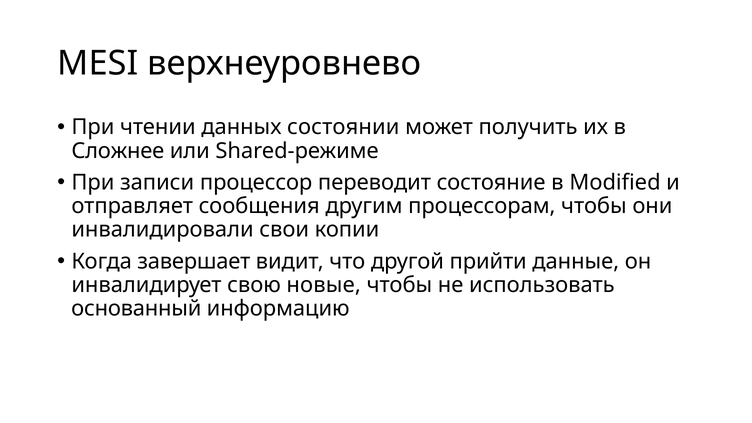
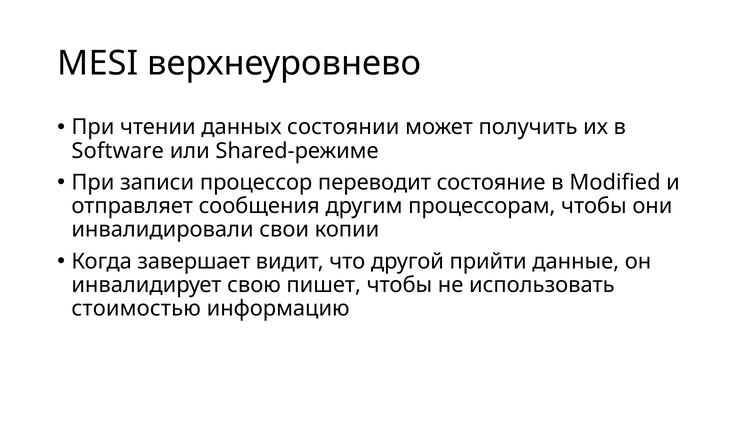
Сложнее: Сложнее -> Software
новые: новые -> пишет
основанный: основанный -> стоимостью
